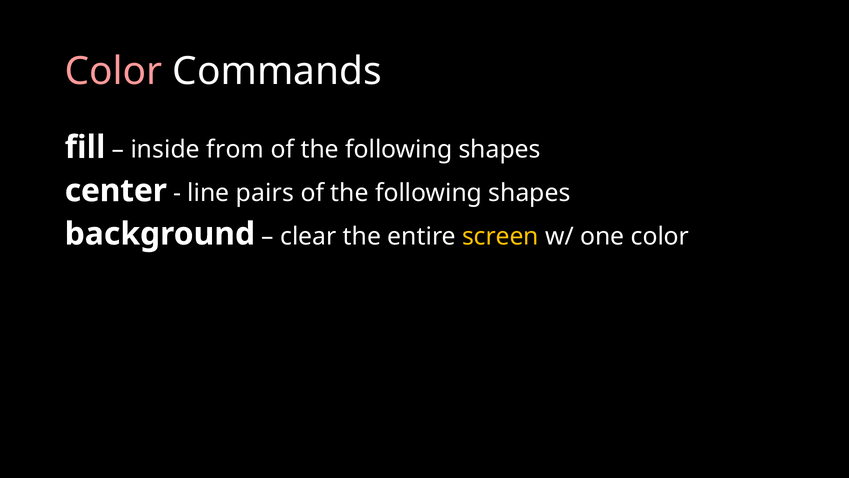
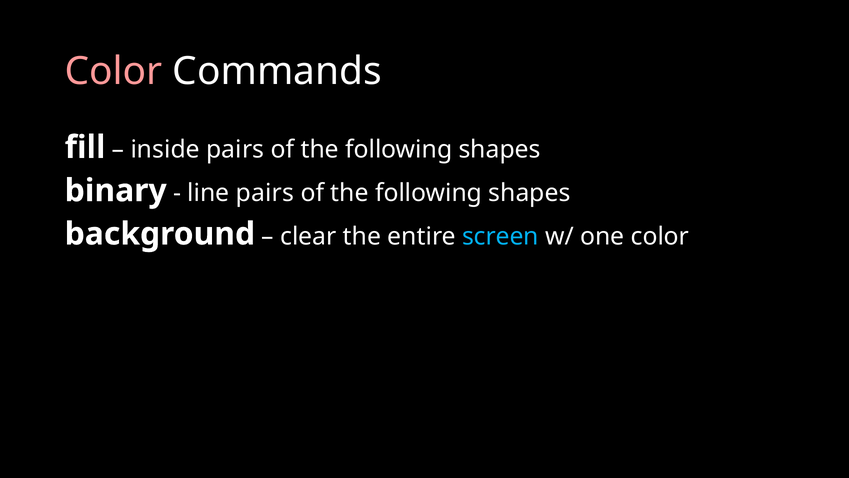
inside from: from -> pairs
center: center -> binary
screen colour: yellow -> light blue
